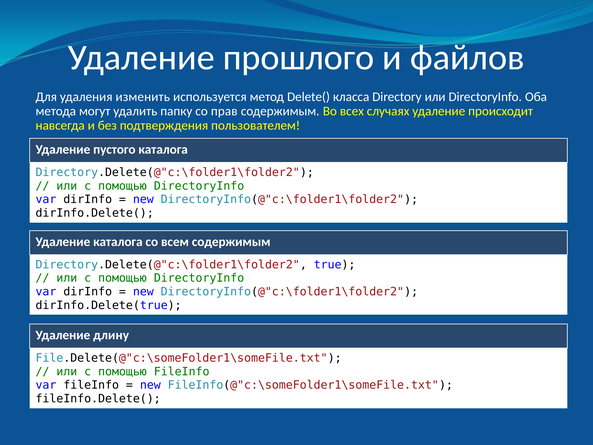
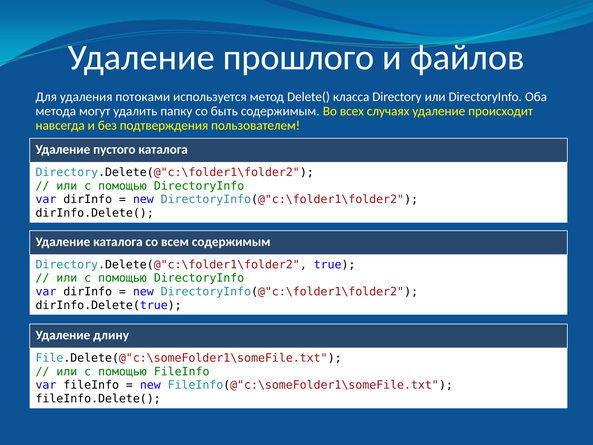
изменить: изменить -> потоками
прав: прав -> быть
